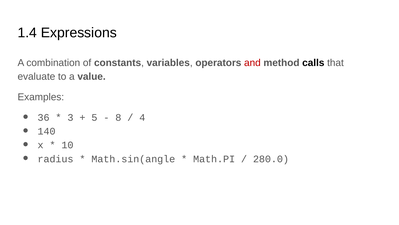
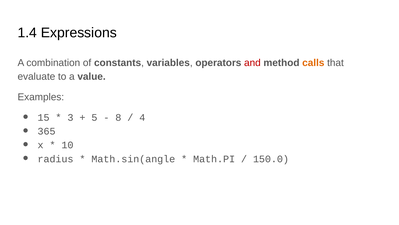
calls colour: black -> orange
36: 36 -> 15
140: 140 -> 365
280.0: 280.0 -> 150.0
